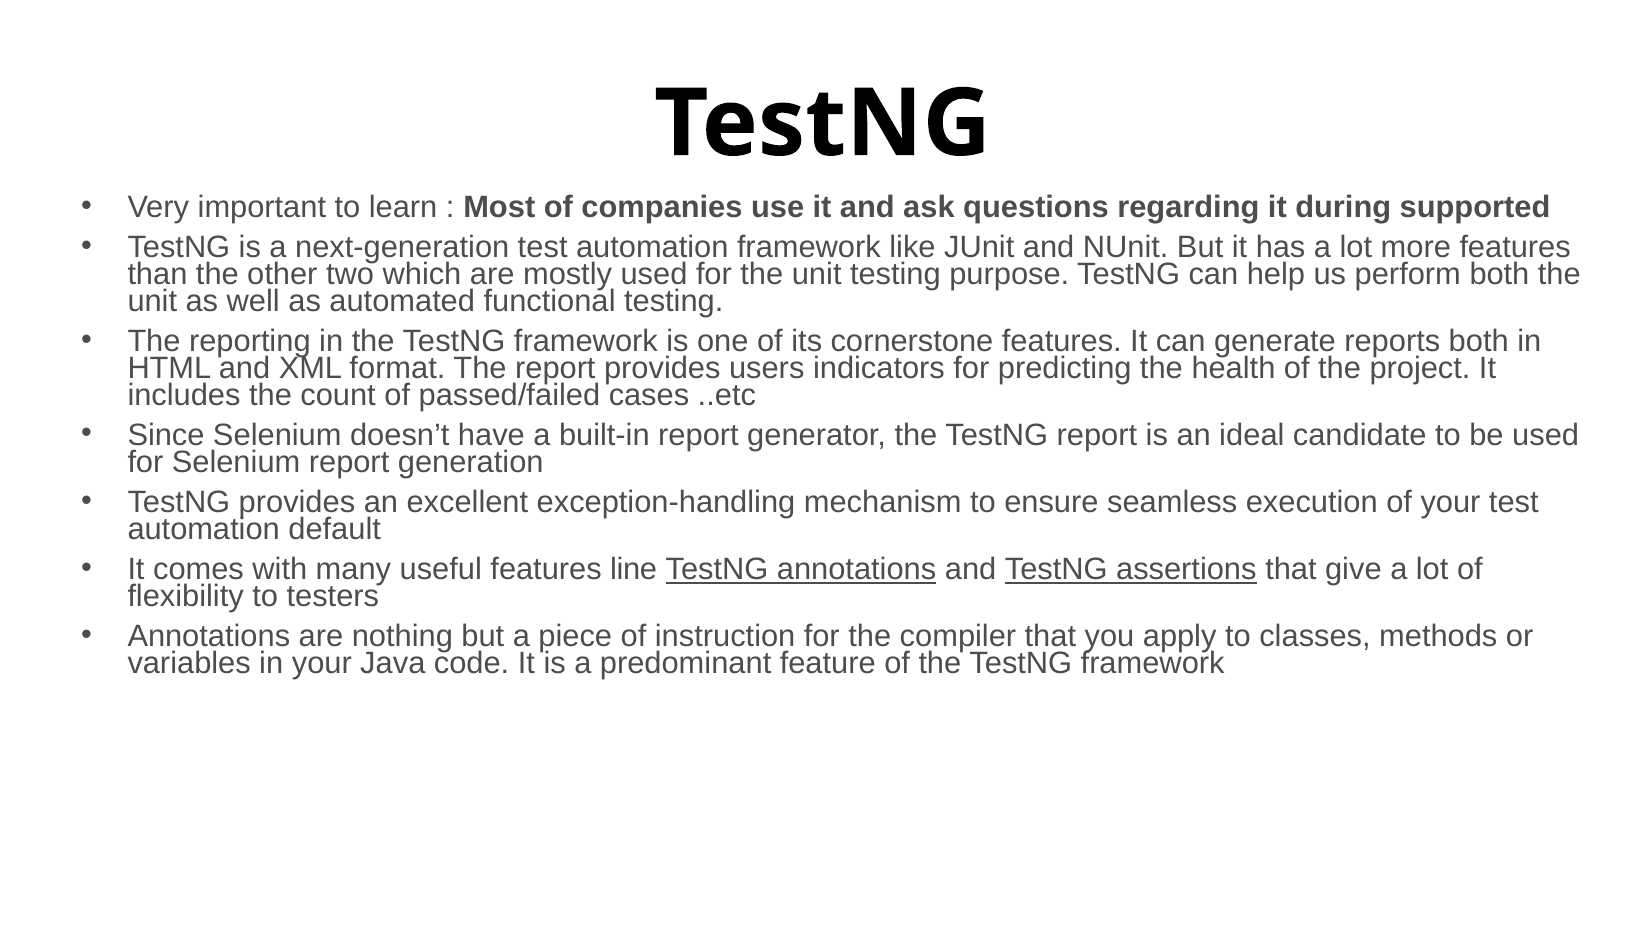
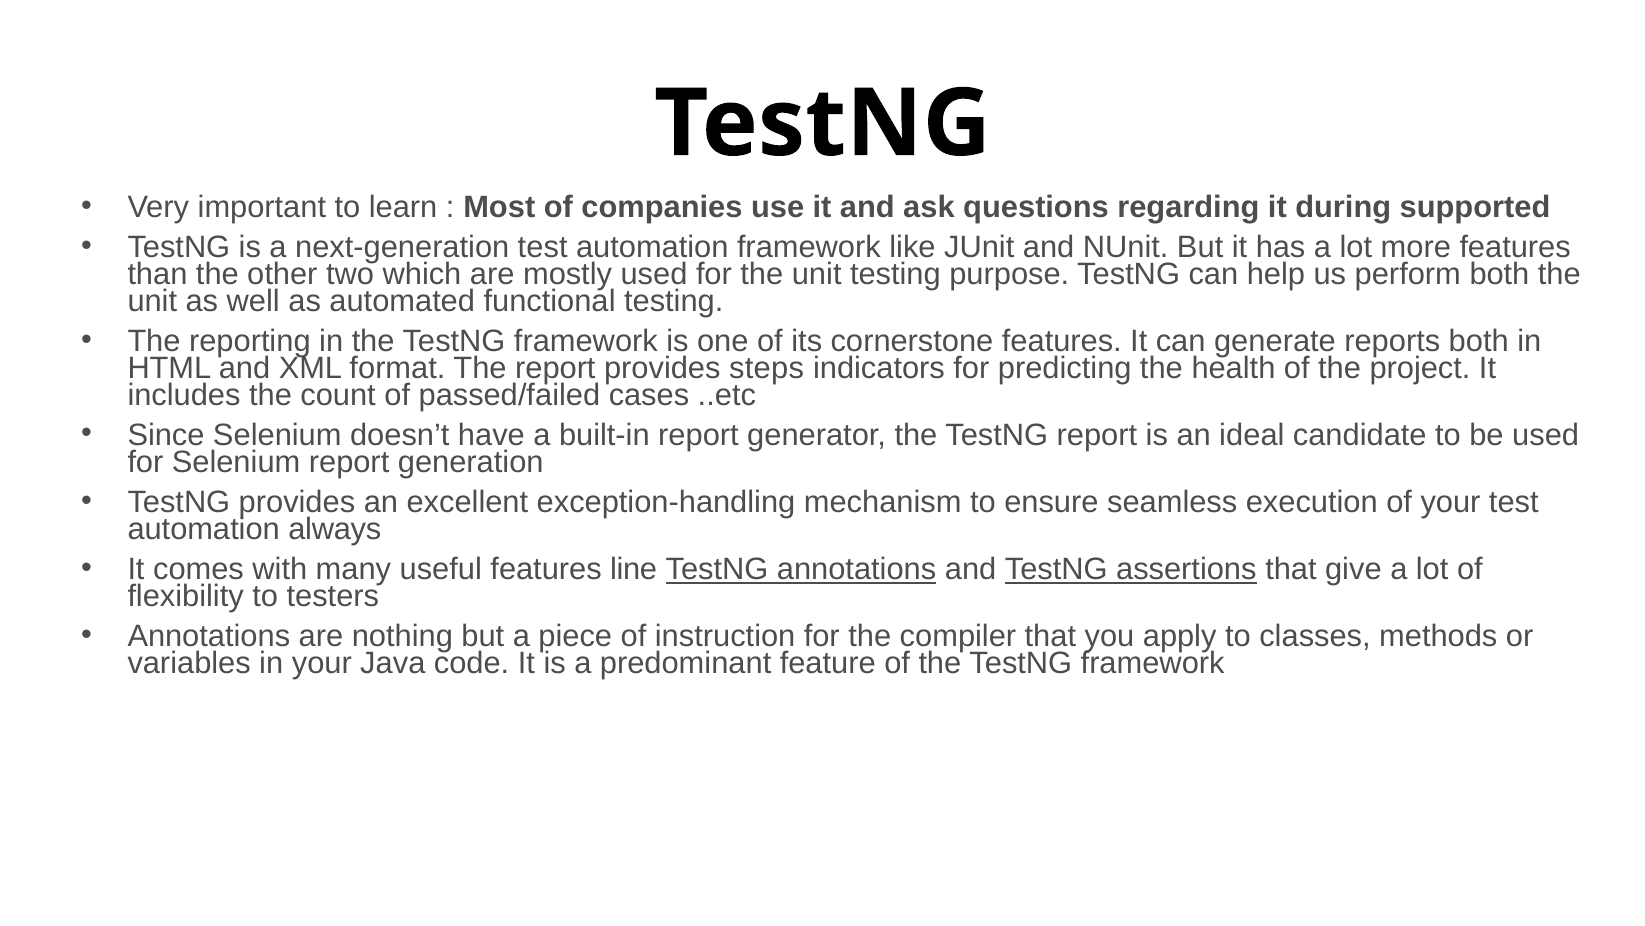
users: users -> steps
default: default -> always
